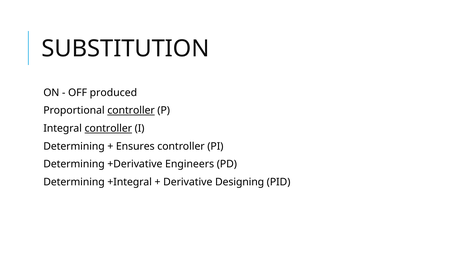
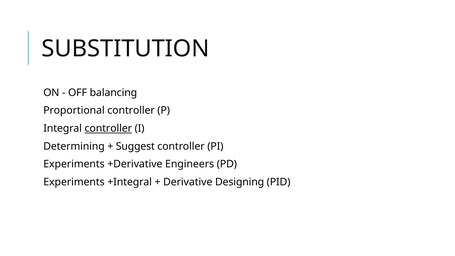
produced: produced -> balancing
controller at (131, 110) underline: present -> none
Ensures: Ensures -> Suggest
Determining at (74, 164): Determining -> Experiments
Determining at (74, 182): Determining -> Experiments
